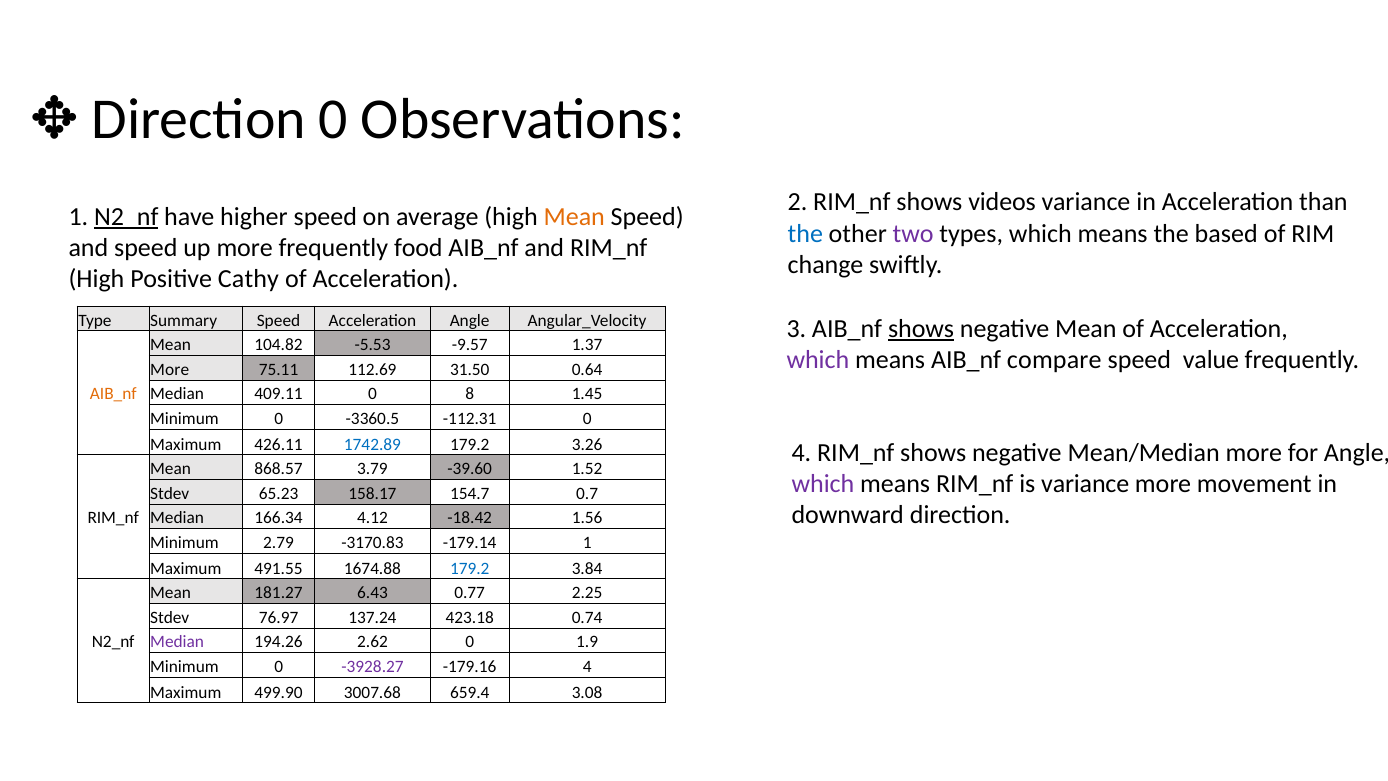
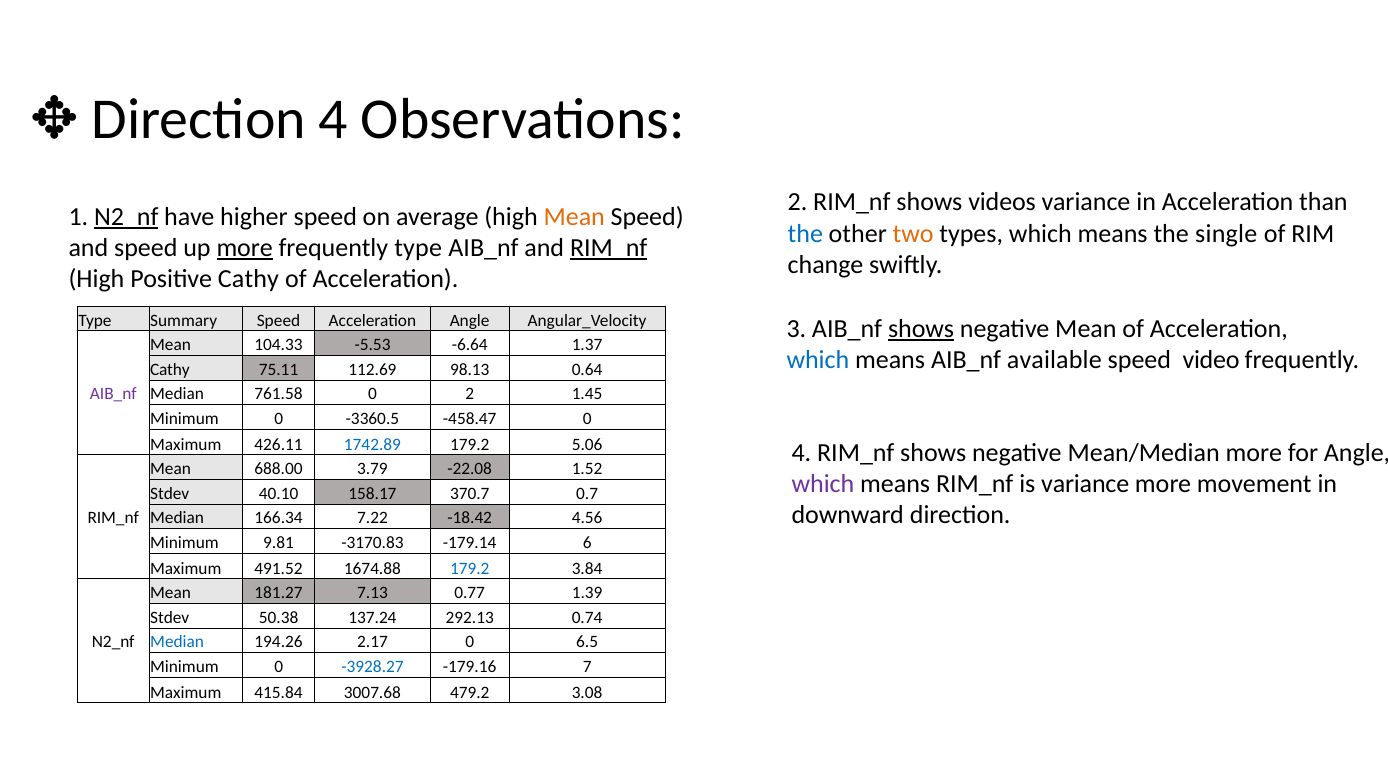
0 at (333, 119): 0 -> 4
two colour: purple -> orange
based: based -> single
more at (245, 248) underline: none -> present
frequently food: food -> type
RIM_nf at (609, 248) underline: none -> present
104.82: 104.82 -> 104.33
-9.57: -9.57 -> -6.64
which at (818, 360) colour: purple -> blue
compare: compare -> available
value: value -> video
More at (170, 369): More -> Cathy
31.50: 31.50 -> 98.13
AIB_nf at (113, 393) colour: orange -> purple
409.11: 409.11 -> 761.58
0 8: 8 -> 2
-112.31: -112.31 -> -458.47
3.26: 3.26 -> 5.06
868.57: 868.57 -> 688.00
-39.60: -39.60 -> -22.08
65.23: 65.23 -> 40.10
154.7: 154.7 -> 370.7
4.12: 4.12 -> 7.22
1.56: 1.56 -> 4.56
2.79: 2.79 -> 9.81
-179.14 1: 1 -> 6
491.55: 491.55 -> 491.52
6.43: 6.43 -> 7.13
2.25: 2.25 -> 1.39
76.97: 76.97 -> 50.38
423.18: 423.18 -> 292.13
Median at (177, 642) colour: purple -> blue
2.62: 2.62 -> 2.17
1.9: 1.9 -> 6.5
-3928.27 colour: purple -> blue
-179.16 4: 4 -> 7
499.90: 499.90 -> 415.84
659.4: 659.4 -> 479.2
